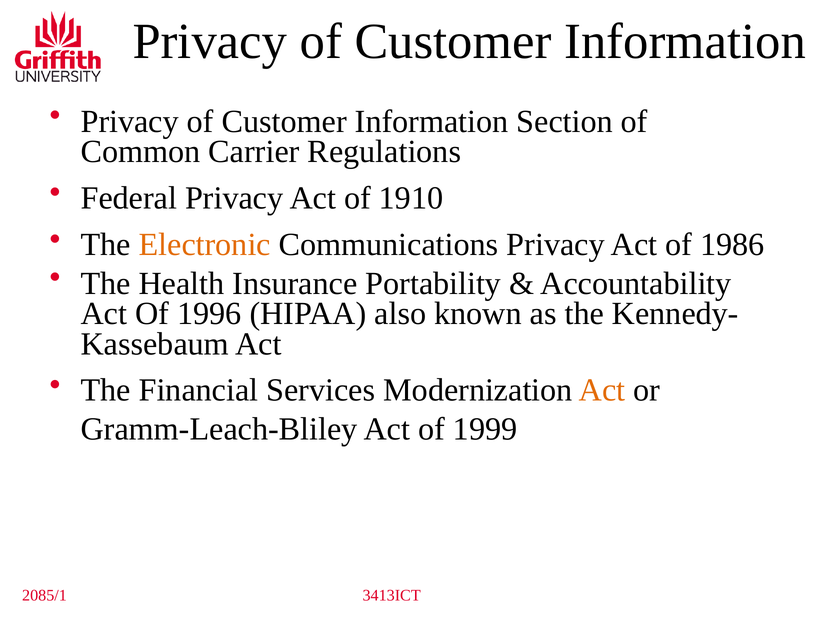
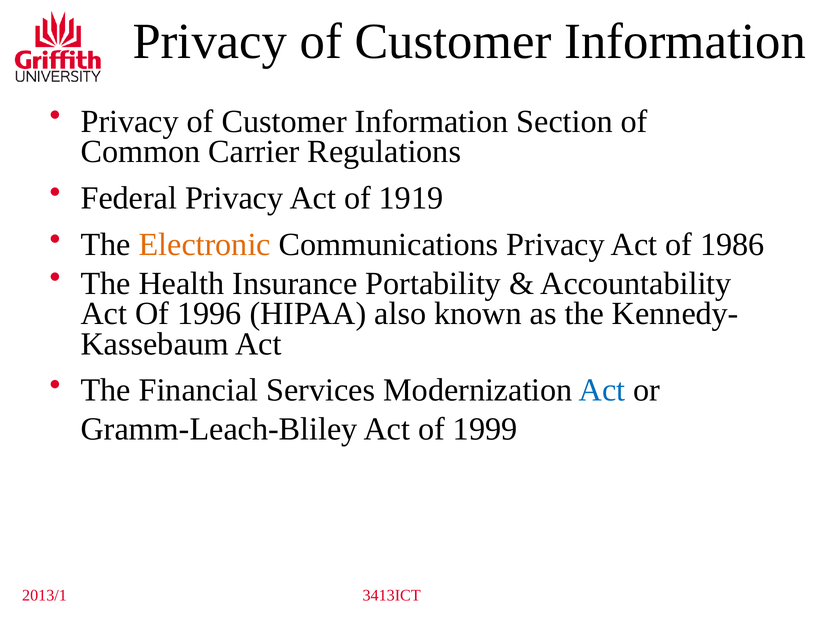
1910: 1910 -> 1919
Act at (602, 390) colour: orange -> blue
2085/1: 2085/1 -> 2013/1
